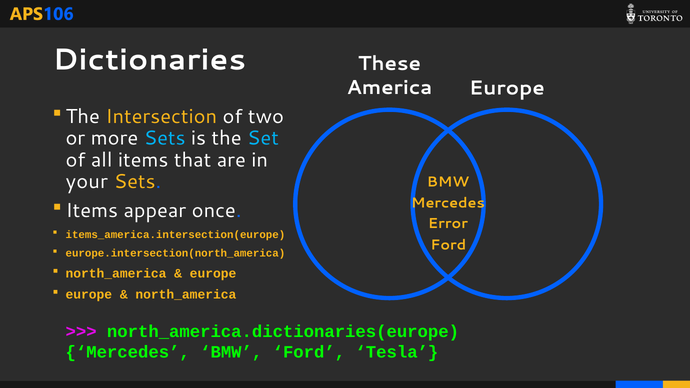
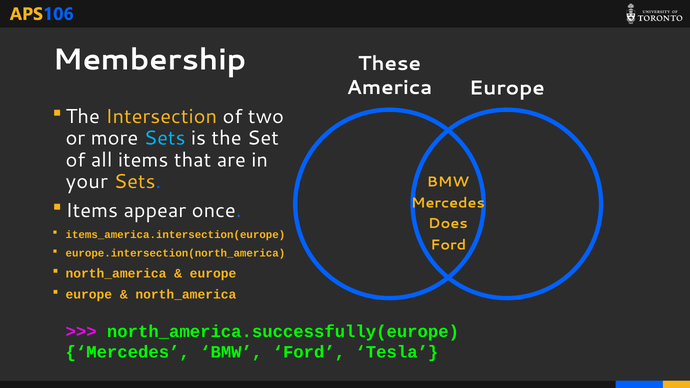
Dictionaries: Dictionaries -> Membership
Set colour: light blue -> white
Error: Error -> Does
north_america.dictionaries(europe: north_america.dictionaries(europe -> north_america.successfully(europe
